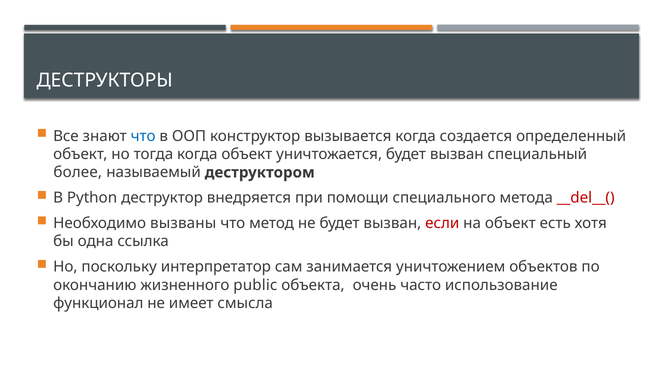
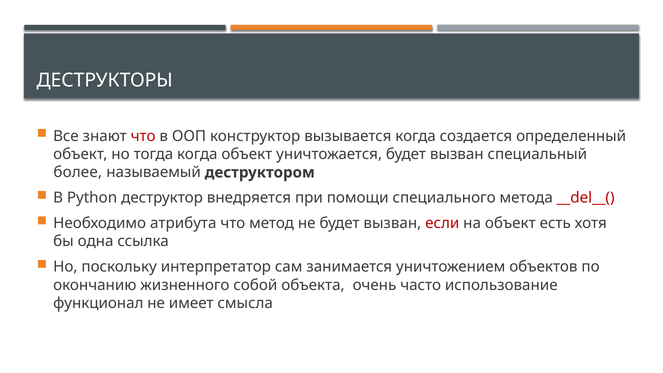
что at (143, 136) colour: blue -> red
вызваны: вызваны -> атрибута
public: public -> собой
